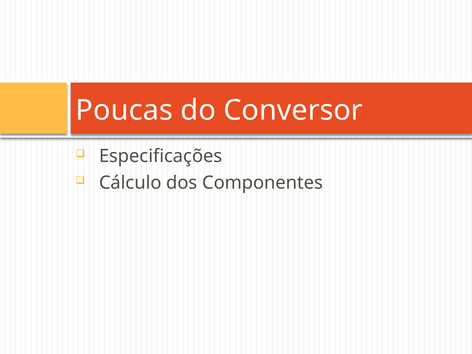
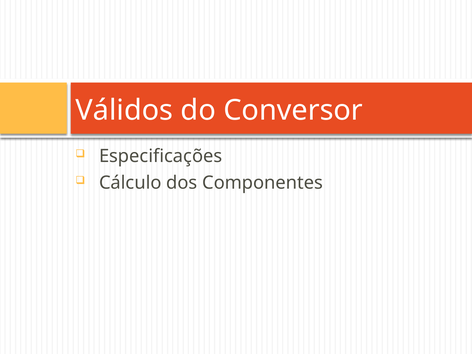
Poucas: Poucas -> Válidos
